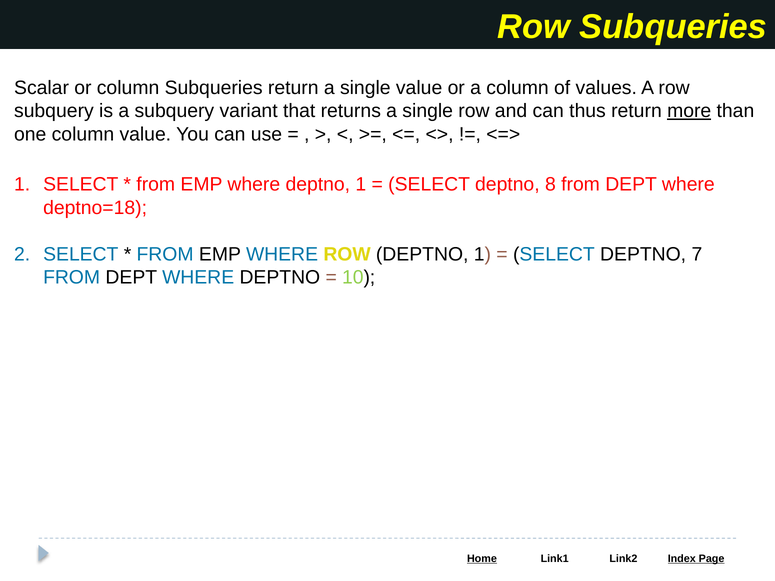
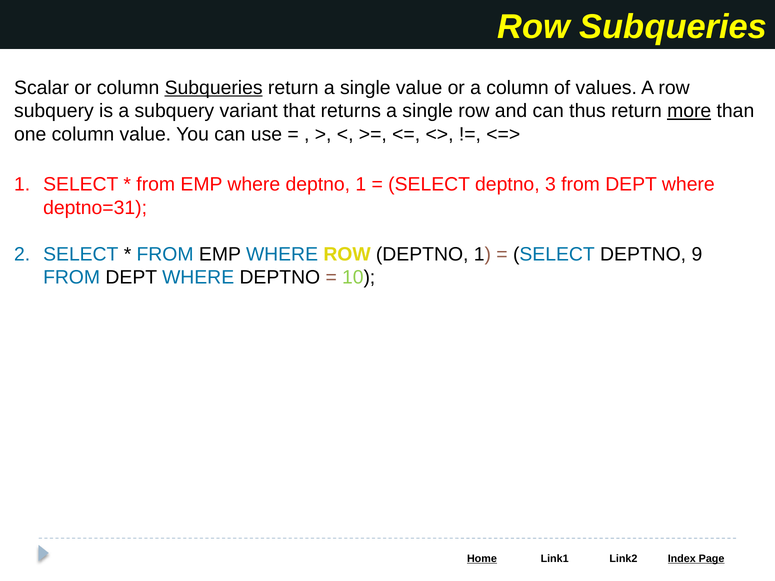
Subqueries at (214, 88) underline: none -> present
8: 8 -> 3
deptno=18: deptno=18 -> deptno=31
7: 7 -> 9
